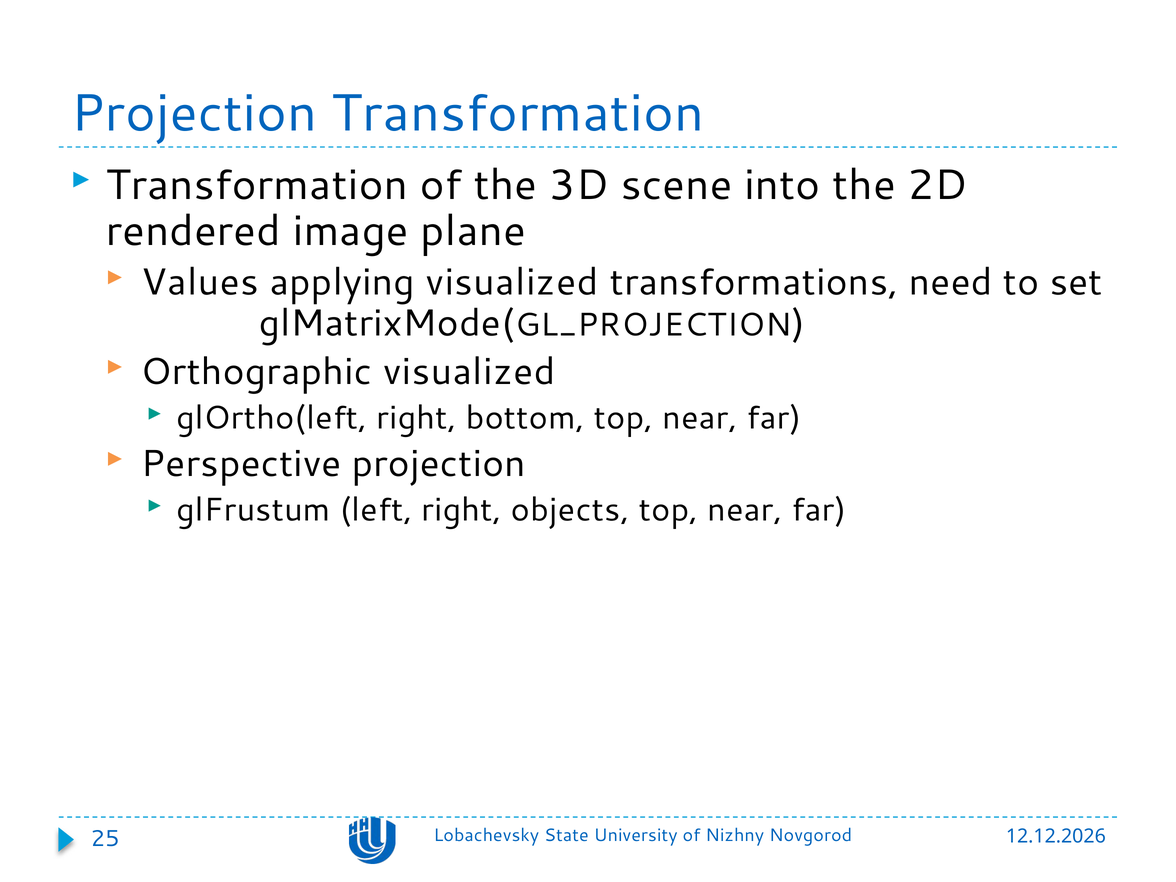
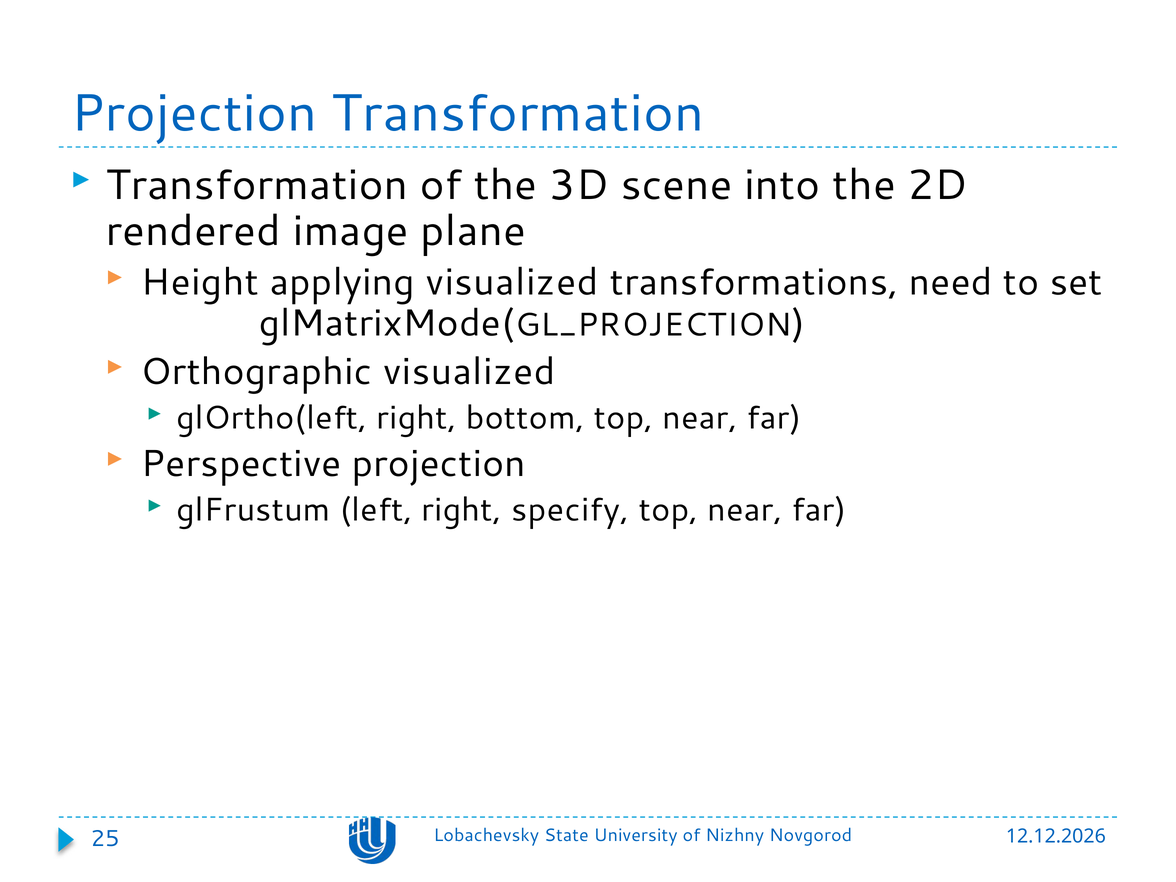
Values: Values -> Height
objects: objects -> specify
